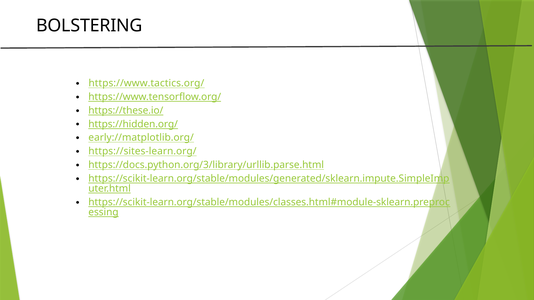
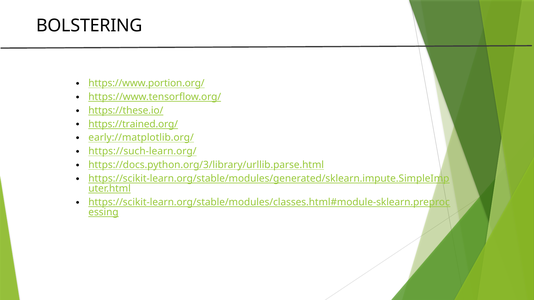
https://www.tactics.org/: https://www.tactics.org/ -> https://www.portion.org/
https://hidden.org/: https://hidden.org/ -> https://trained.org/
https://sites-learn.org/: https://sites-learn.org/ -> https://such-learn.org/
